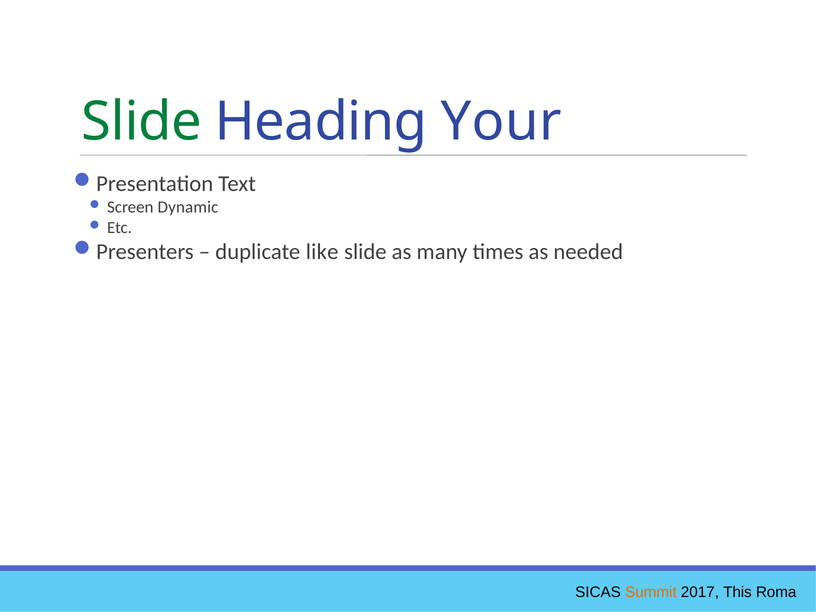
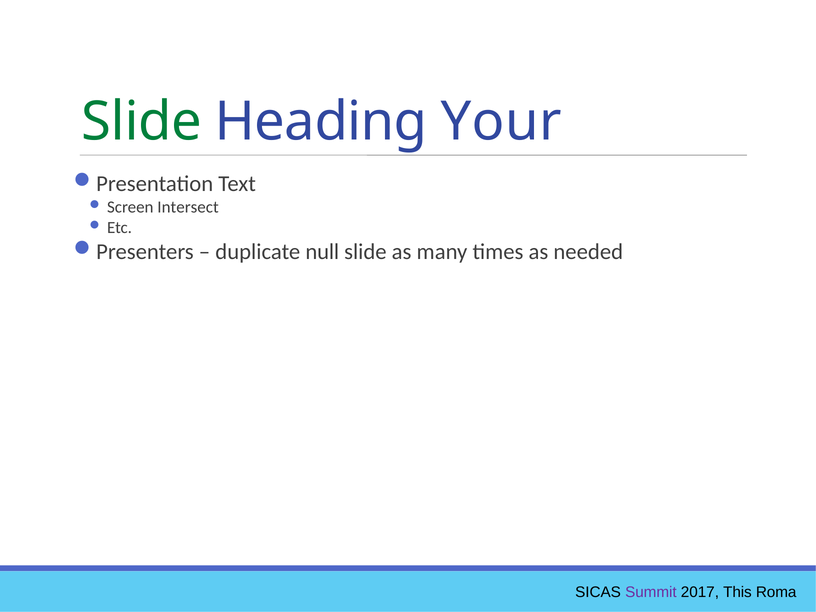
Dynamic: Dynamic -> Intersect
like: like -> null
Summit colour: orange -> purple
